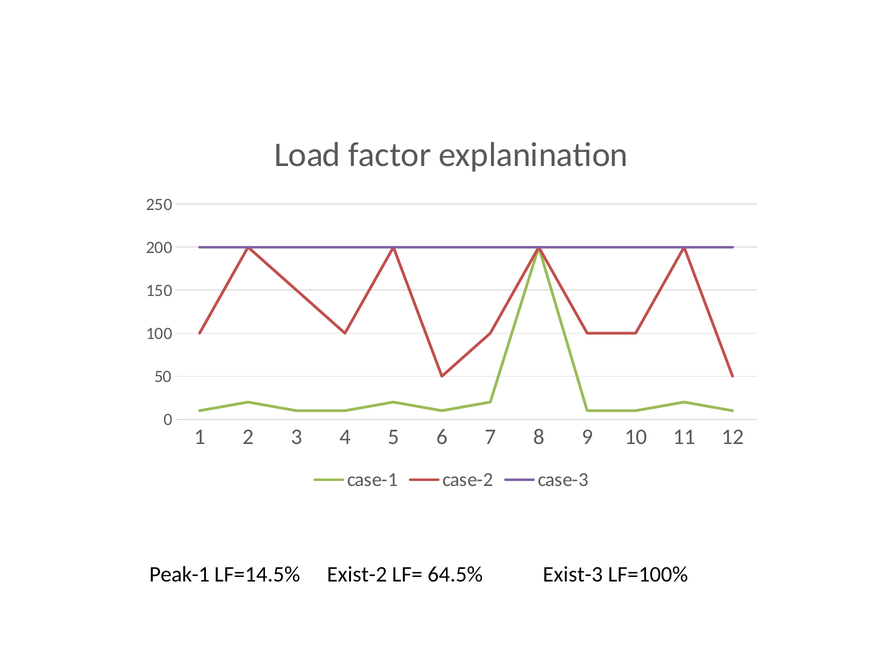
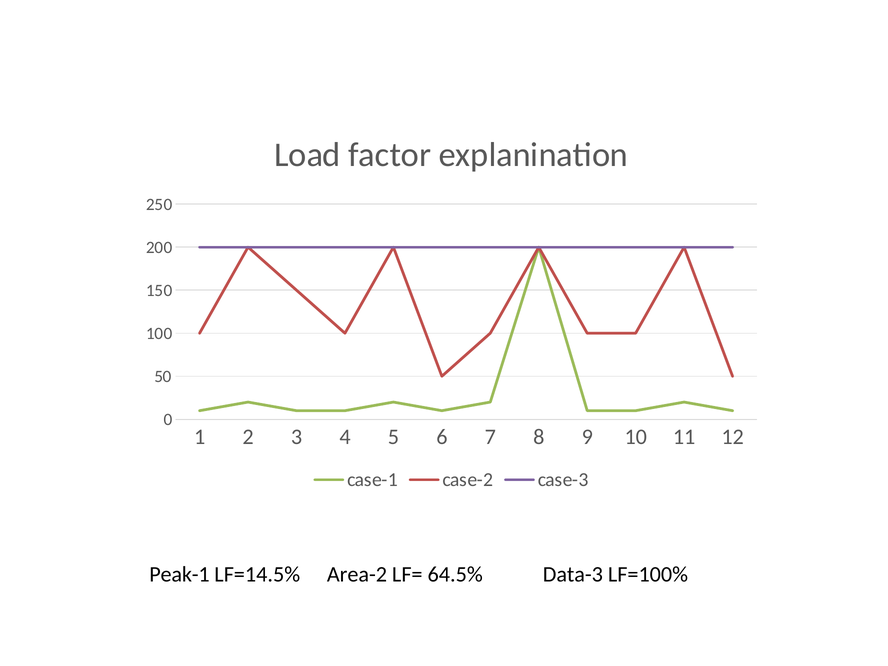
Exist-2: Exist-2 -> Area-2
Exist-3: Exist-3 -> Data-3
